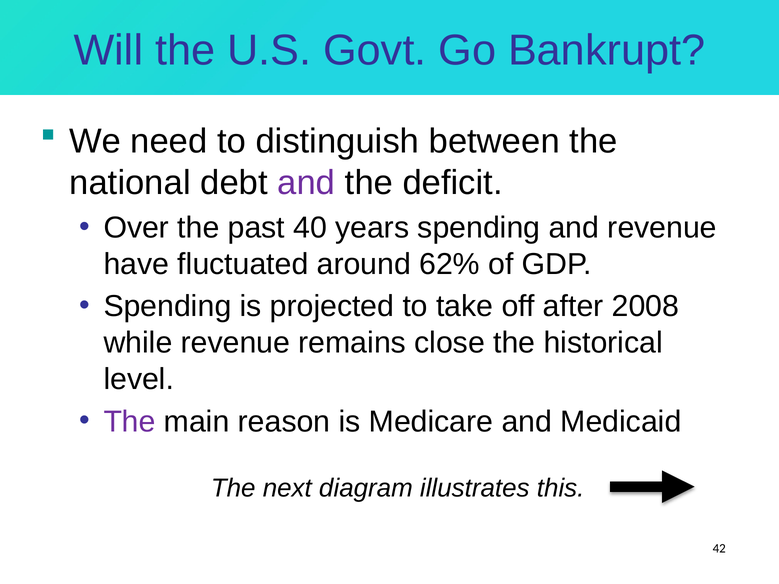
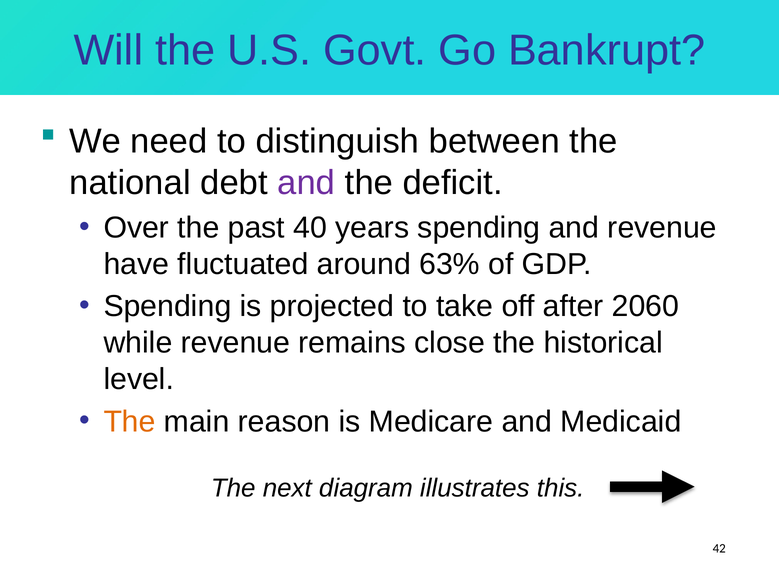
62%: 62% -> 63%
2008: 2008 -> 2060
The at (130, 422) colour: purple -> orange
